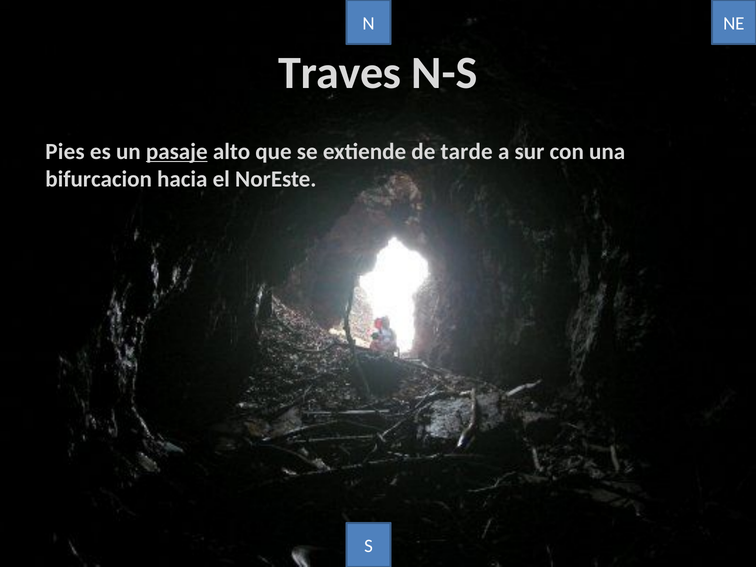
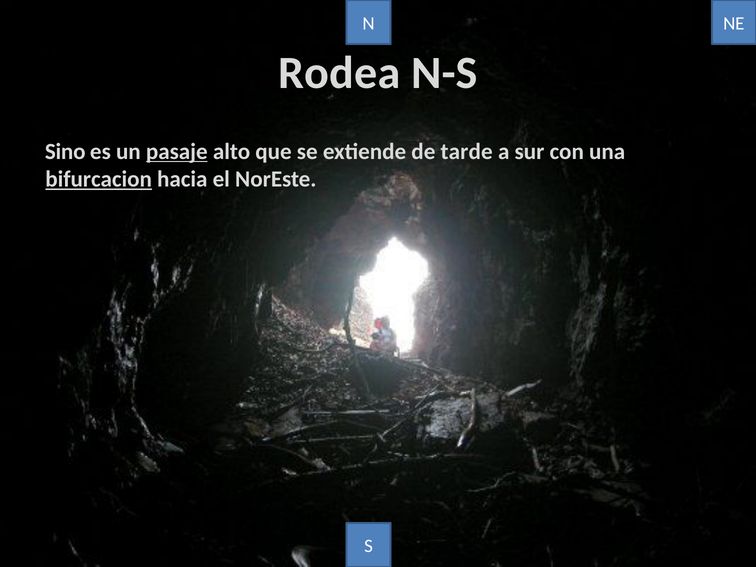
Traves: Traves -> Rodea
Pies: Pies -> Sino
bifurcacion underline: none -> present
